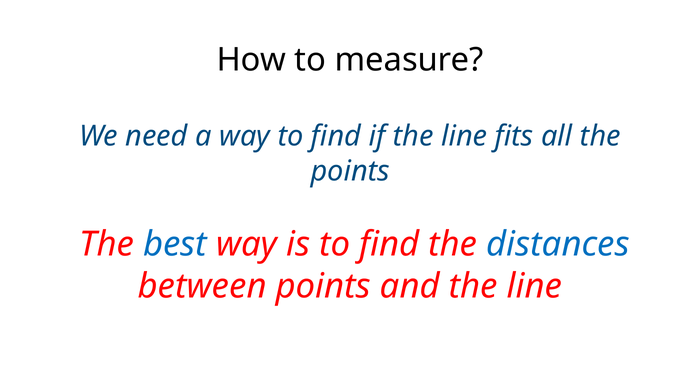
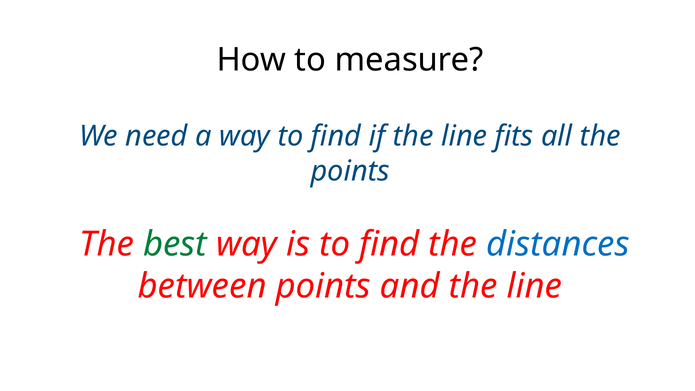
best colour: blue -> green
